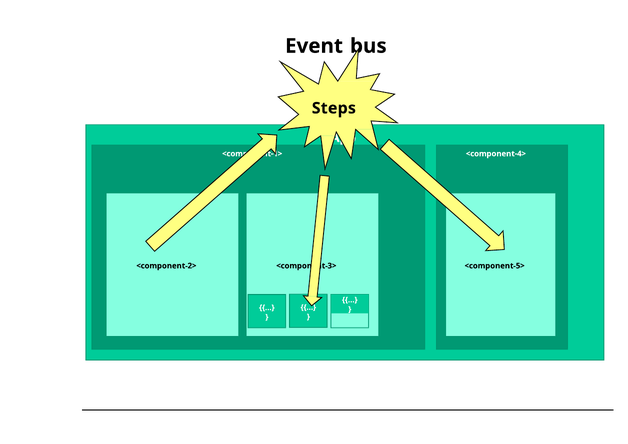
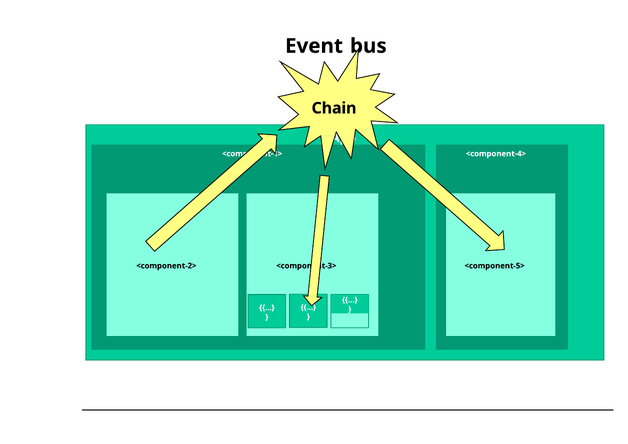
Steps: Steps -> Chain
